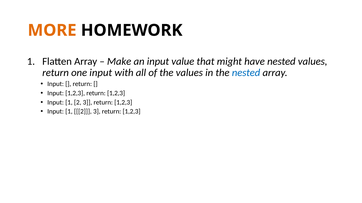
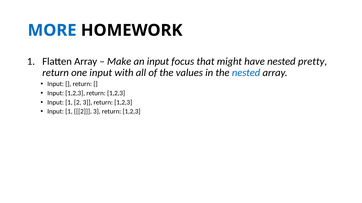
MORE colour: orange -> blue
value: value -> focus
nested values: values -> pretty
